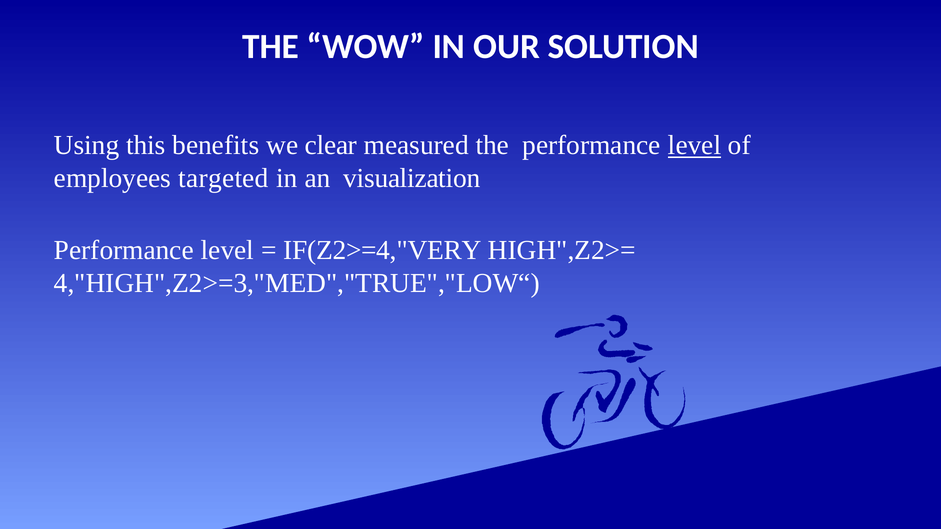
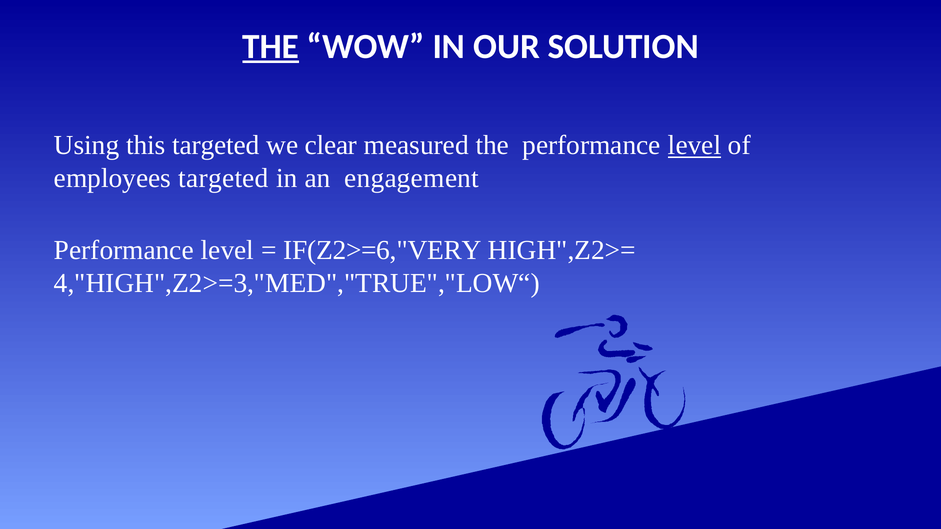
THE at (271, 47) underline: none -> present
this benefits: benefits -> targeted
visualization: visualization -> engagement
IF(Z2>=4,"VERY: IF(Z2>=4,"VERY -> IF(Z2>=6,"VERY
